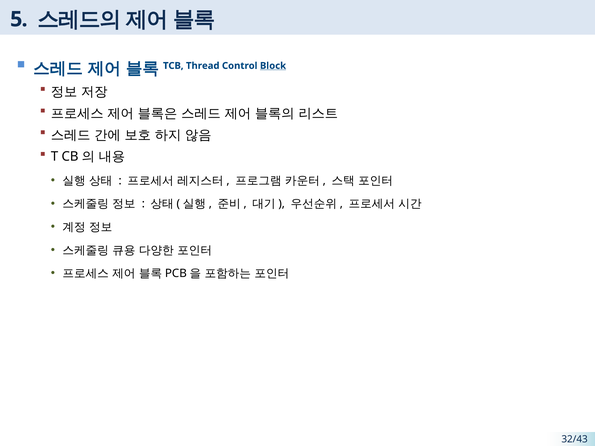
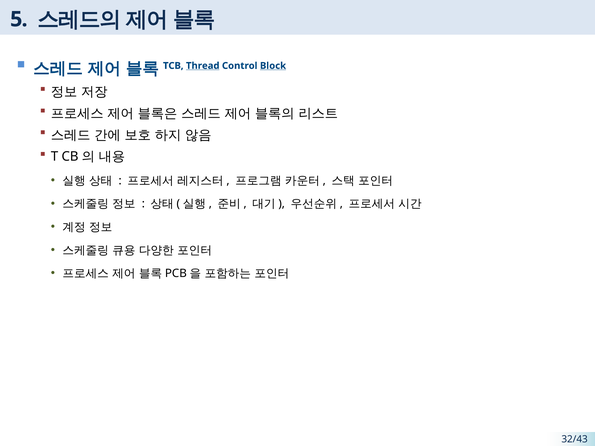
Thread underline: none -> present
